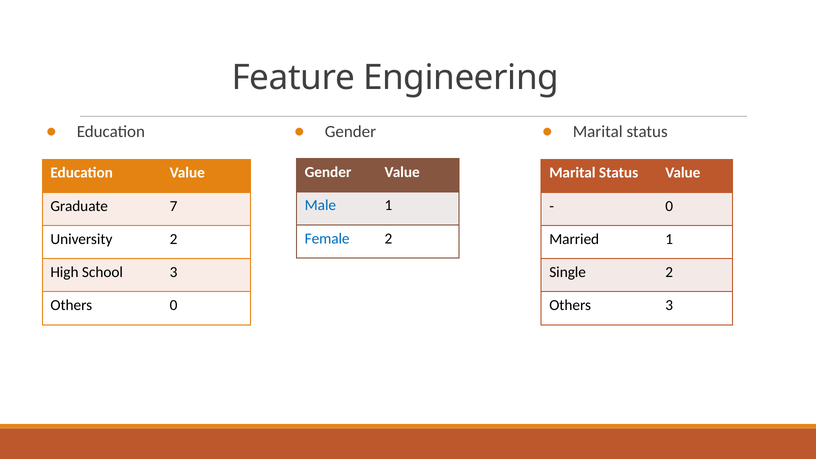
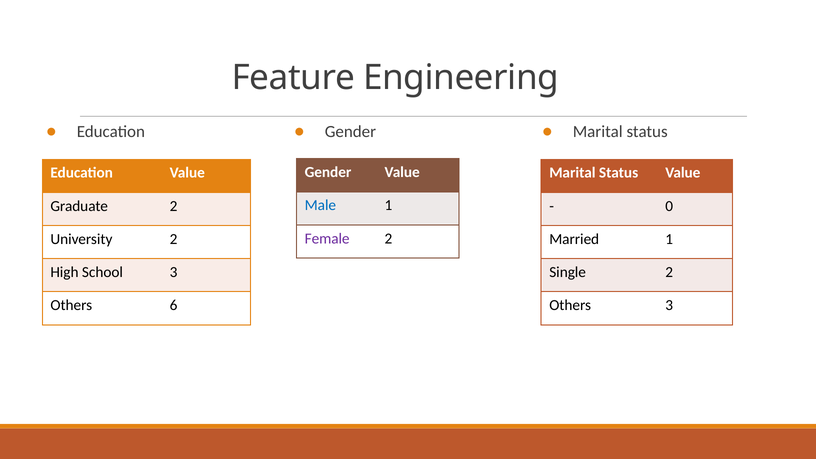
Graduate 7: 7 -> 2
Female colour: blue -> purple
Others 0: 0 -> 6
